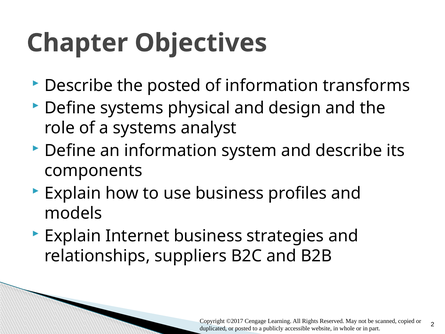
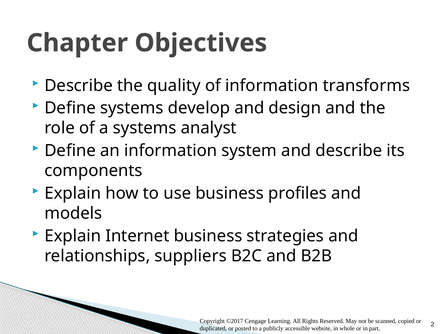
the posted: posted -> quality
physical: physical -> develop
